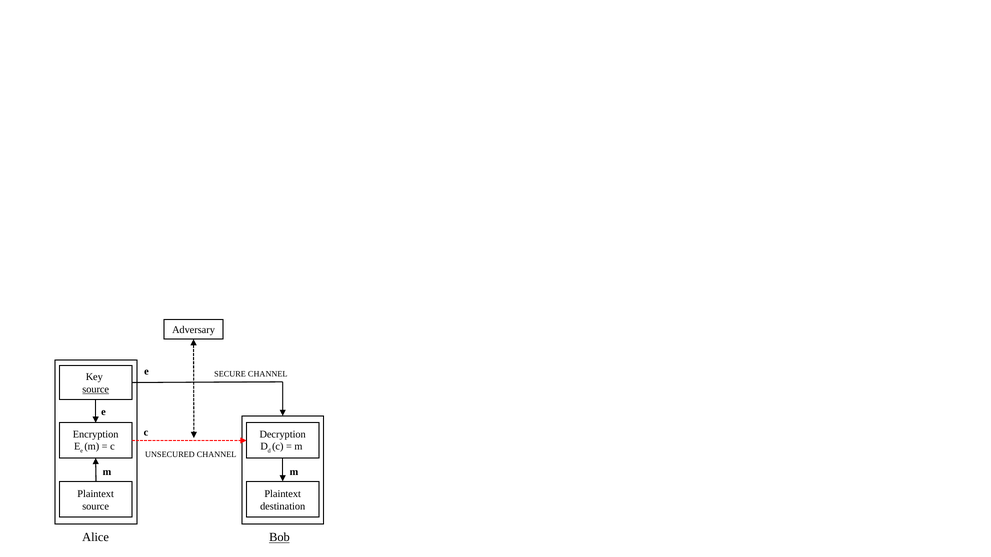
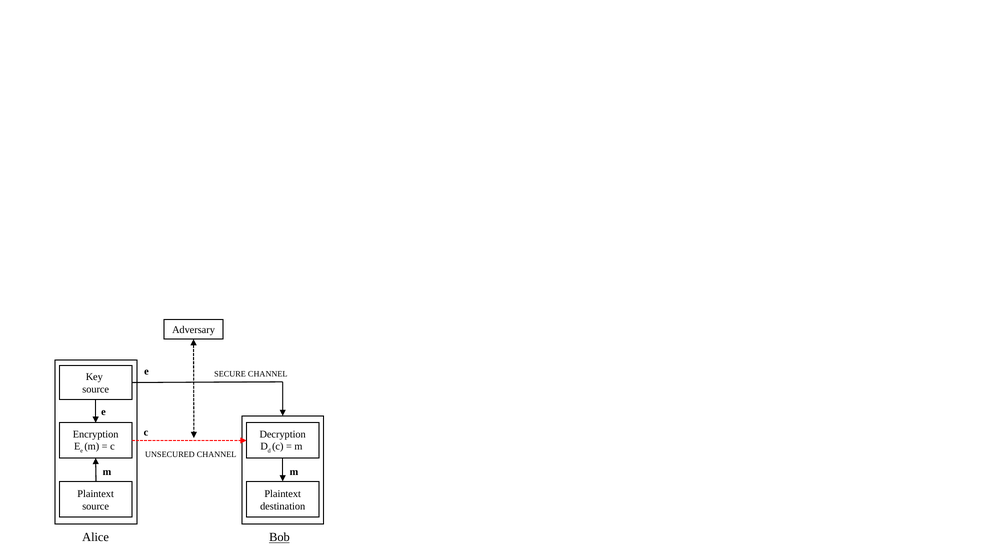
source at (96, 390) underline: present -> none
